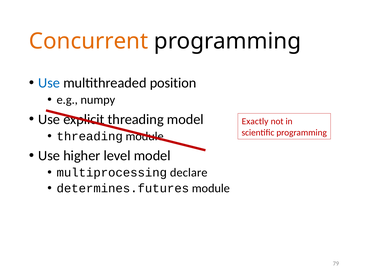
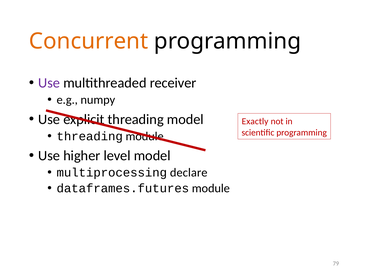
Use at (49, 83) colour: blue -> purple
position: position -> receiver
determines.futures: determines.futures -> dataframes.futures
